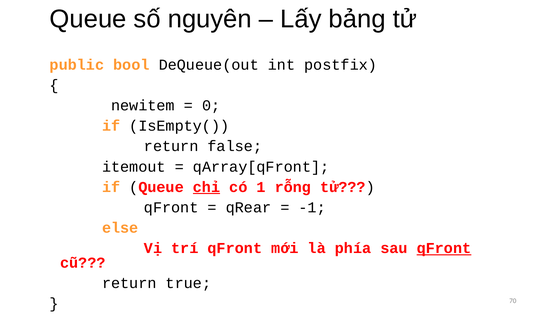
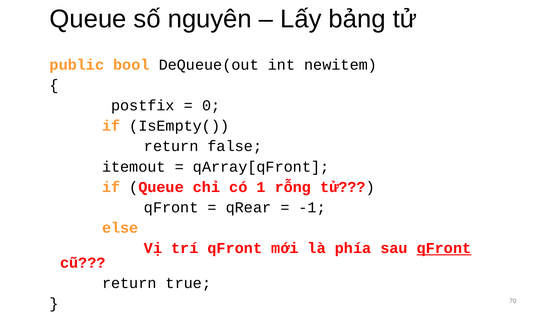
postfix: postfix -> newitem
newitem: newitem -> postfix
chỉ underline: present -> none
